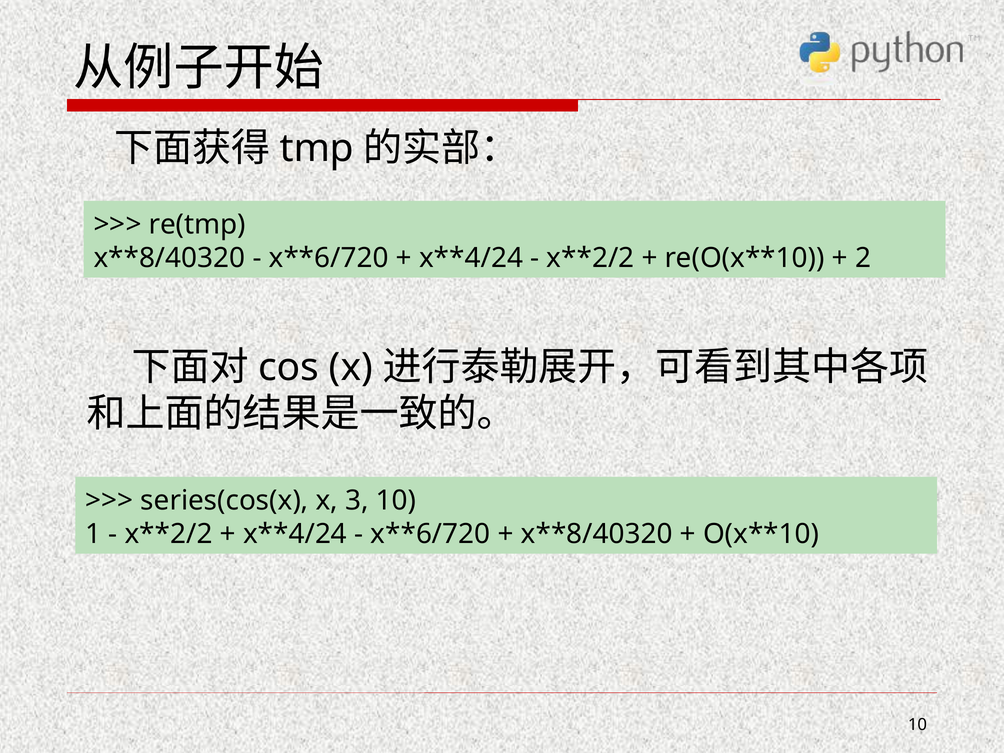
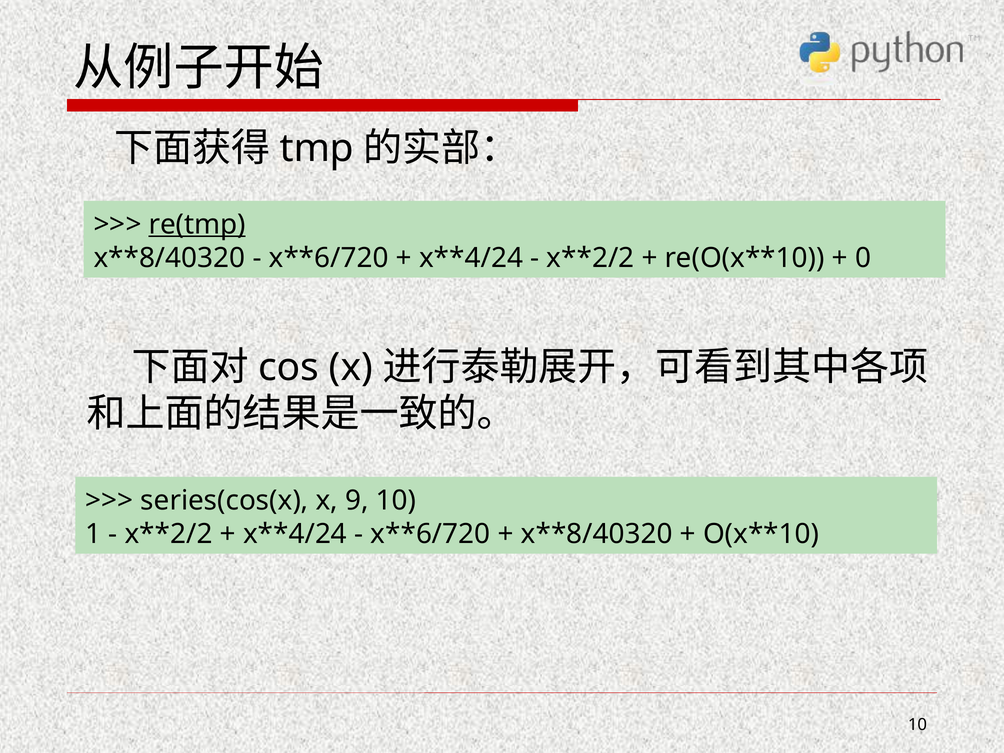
re(tmp underline: none -> present
2: 2 -> 0
3: 3 -> 9
